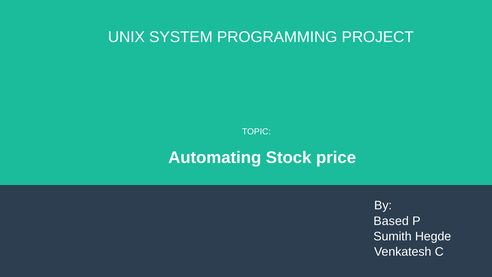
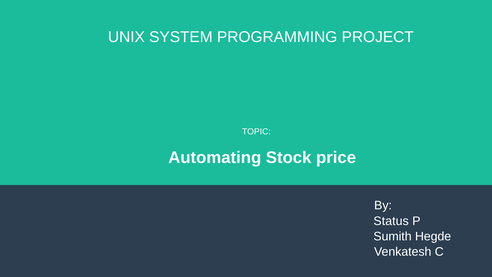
Based: Based -> Status
